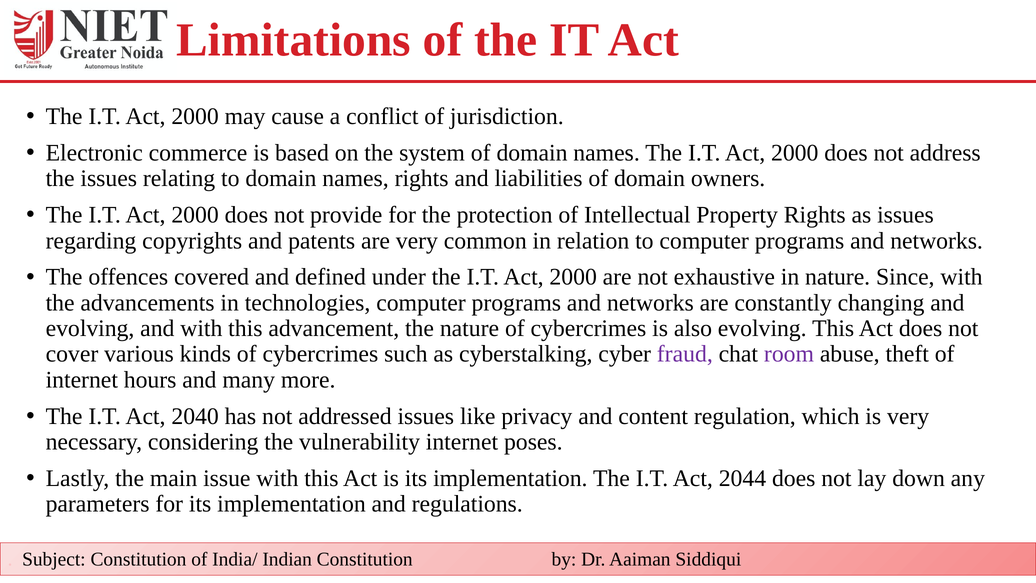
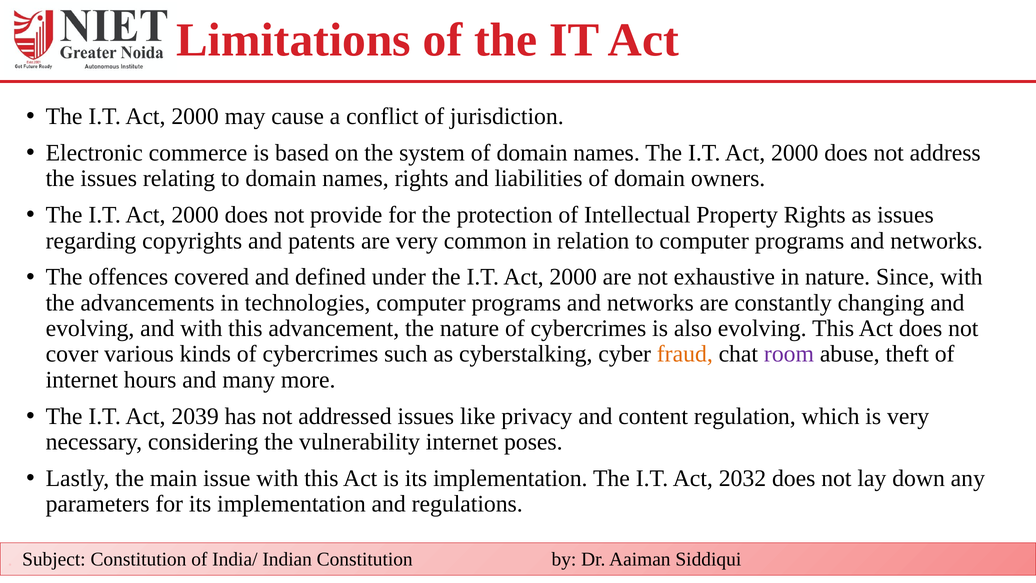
fraud colour: purple -> orange
2040: 2040 -> 2039
2044: 2044 -> 2032
